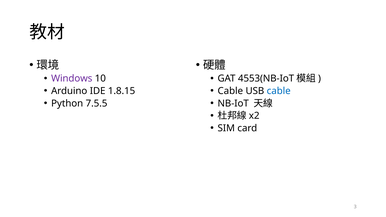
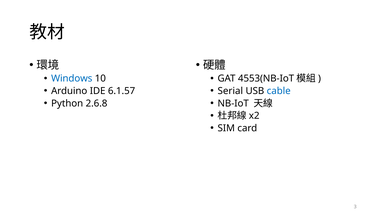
Windows colour: purple -> blue
1.8.15: 1.8.15 -> 6.1.57
Cable at (230, 91): Cable -> Serial
7.5.5: 7.5.5 -> 2.6.8
